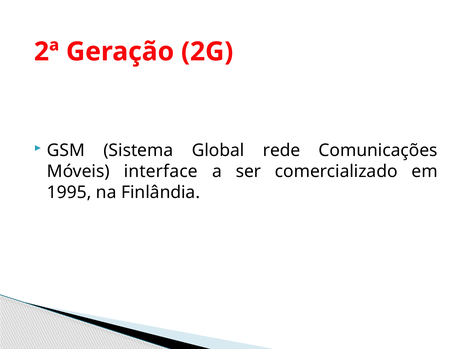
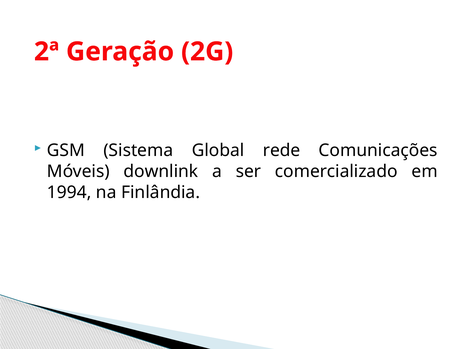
interface: interface -> downlink
1995: 1995 -> 1994
